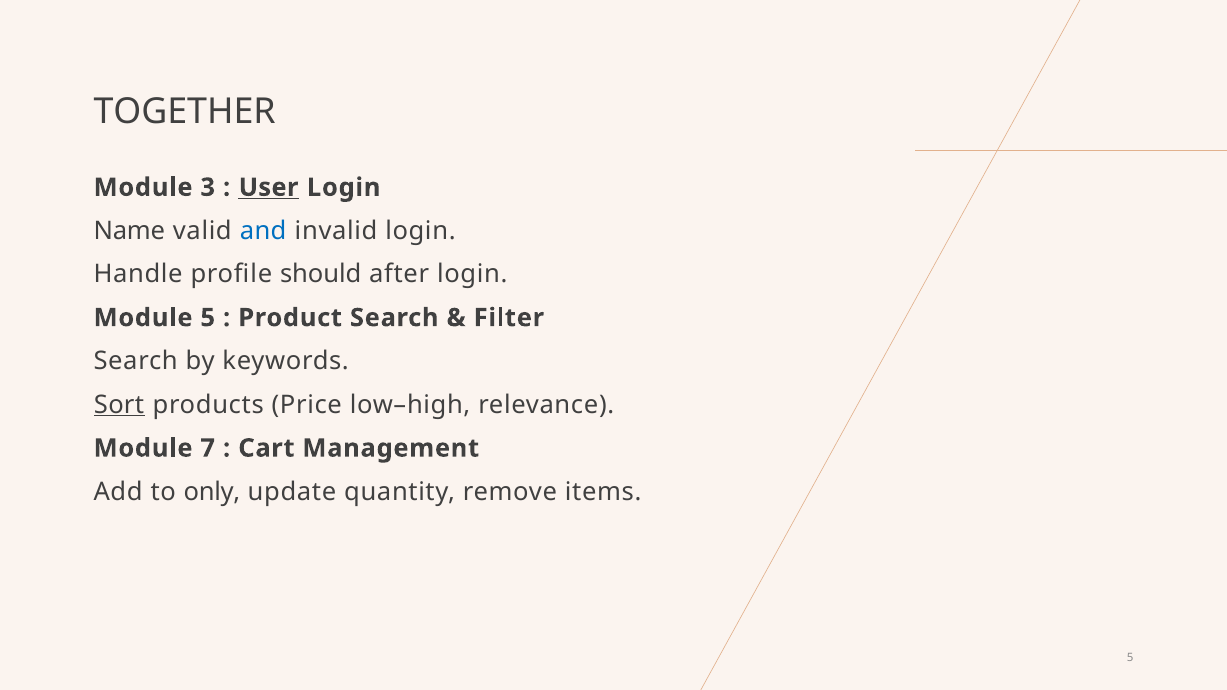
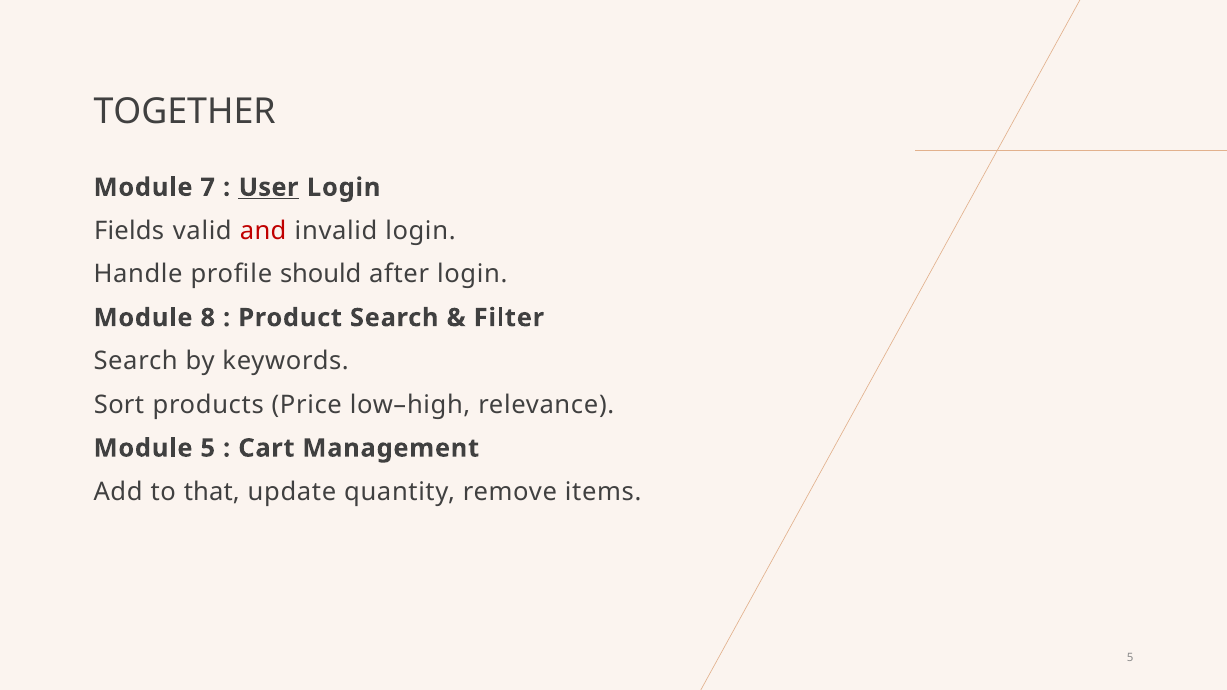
3: 3 -> 7
Name: Name -> Fields
and colour: blue -> red
Module 5: 5 -> 8
Sort underline: present -> none
Module 7: 7 -> 5
only: only -> that
